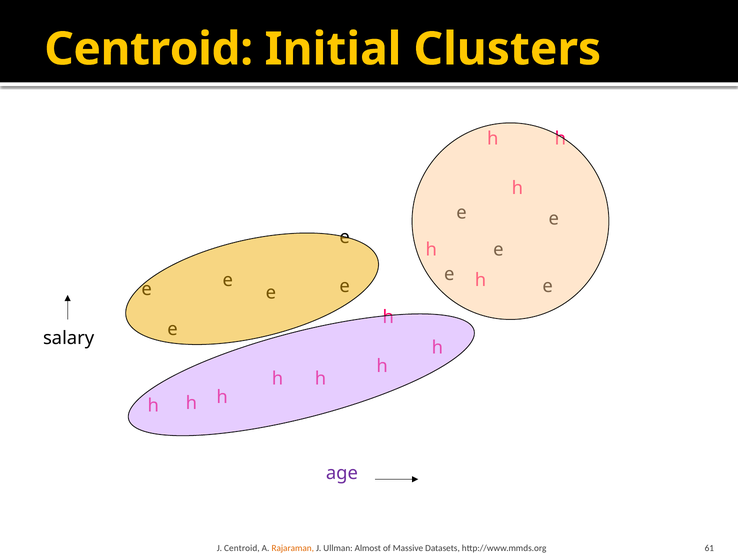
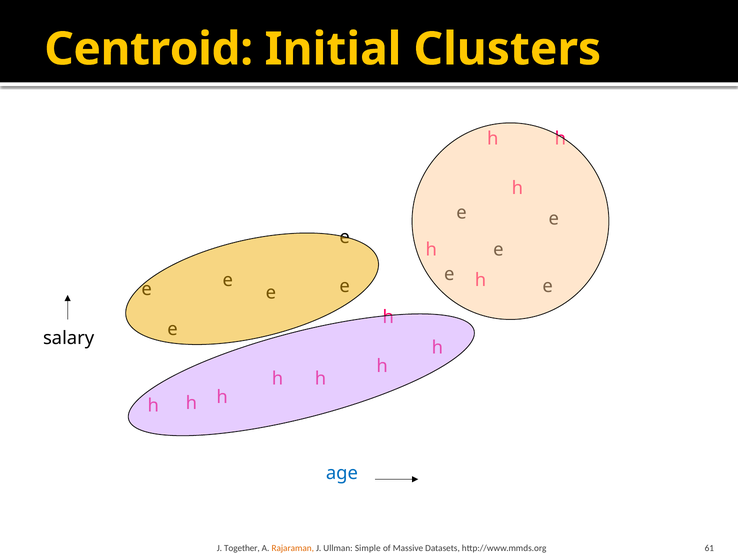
age colour: purple -> blue
J Centroid: Centroid -> Together
Almost: Almost -> Simple
